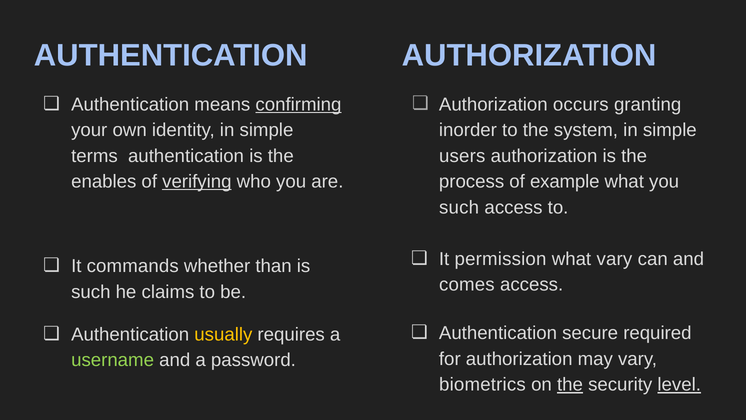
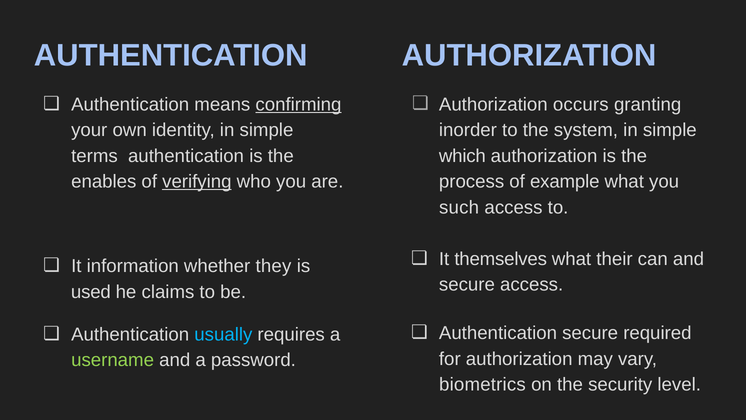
users: users -> which
permission: permission -> themselves
what vary: vary -> their
commands: commands -> information
than: than -> they
comes at (467, 284): comes -> secure
such at (91, 292): such -> used
usually colour: yellow -> light blue
the at (570, 384) underline: present -> none
level underline: present -> none
